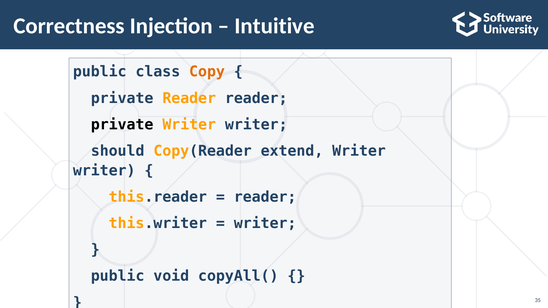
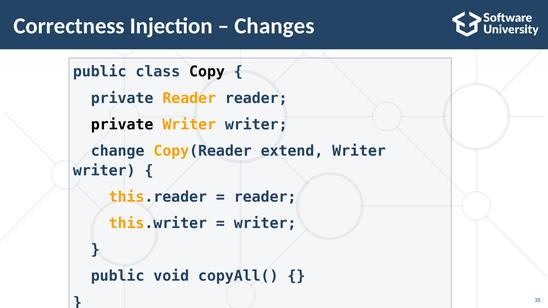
Intuitive: Intuitive -> Changes
Copy colour: orange -> black
should: should -> change
